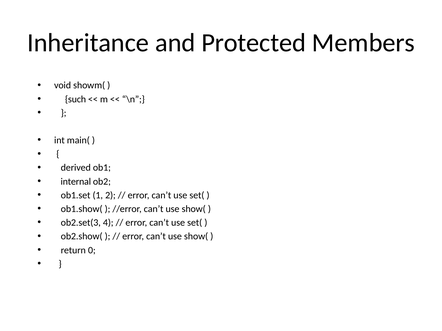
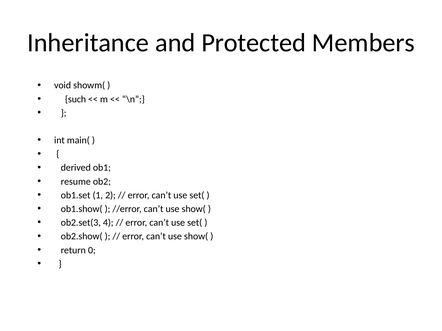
internal: internal -> resume
